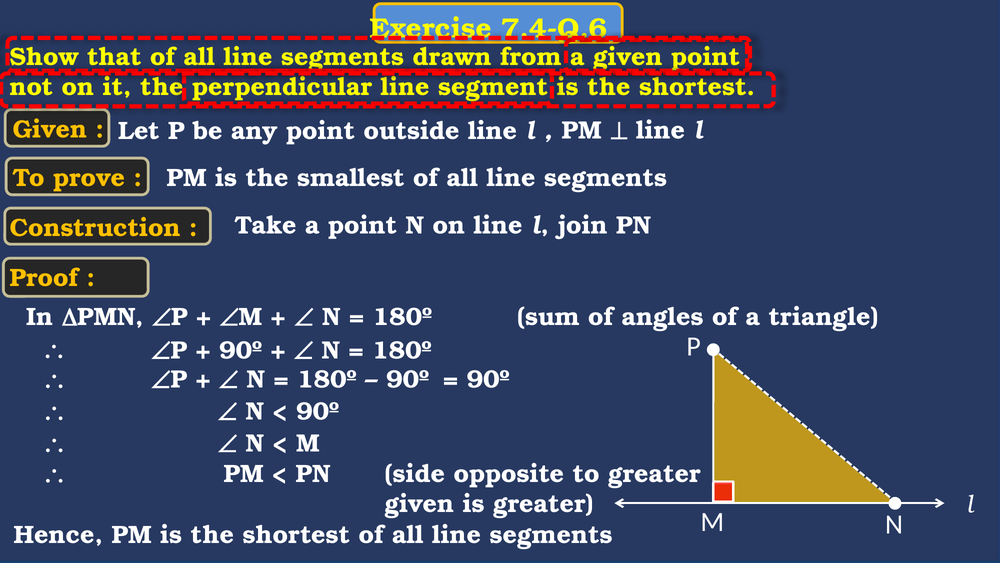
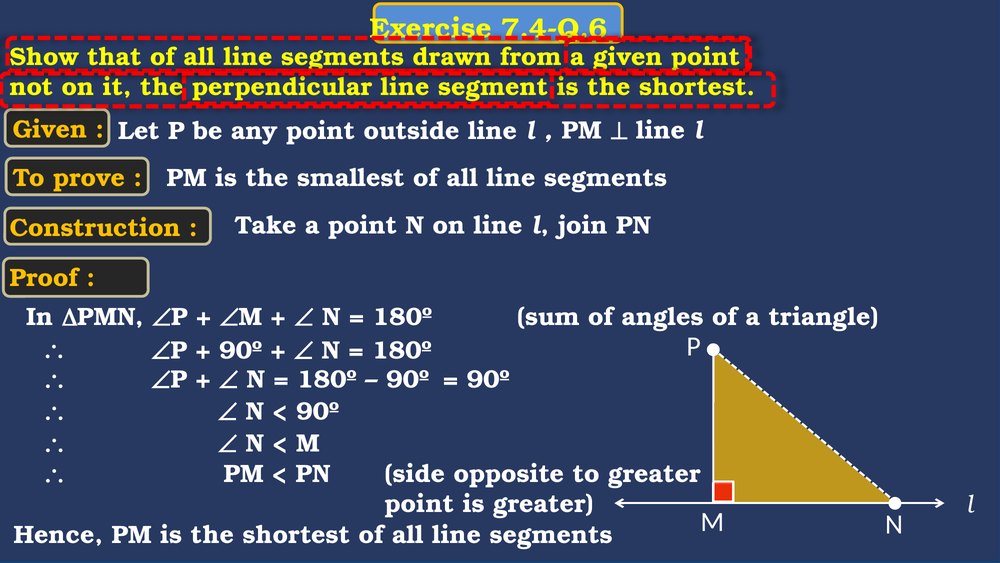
given at (420, 504): given -> point
